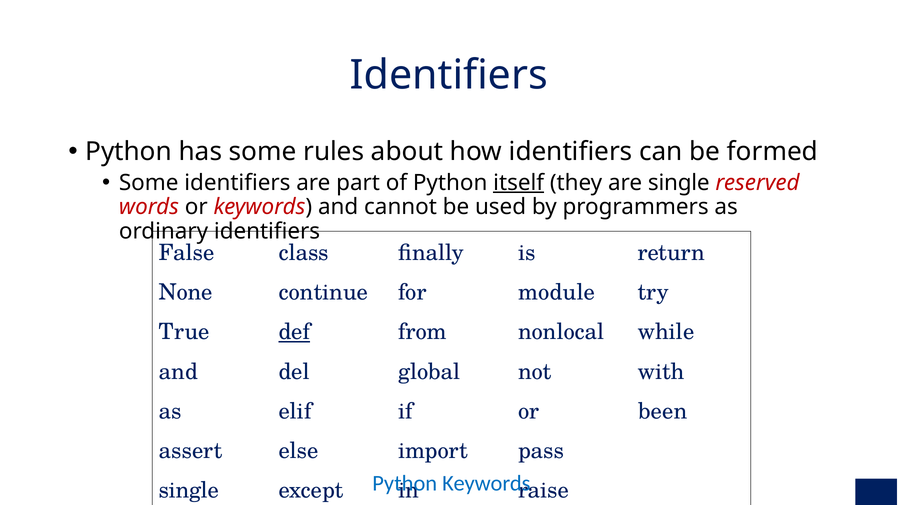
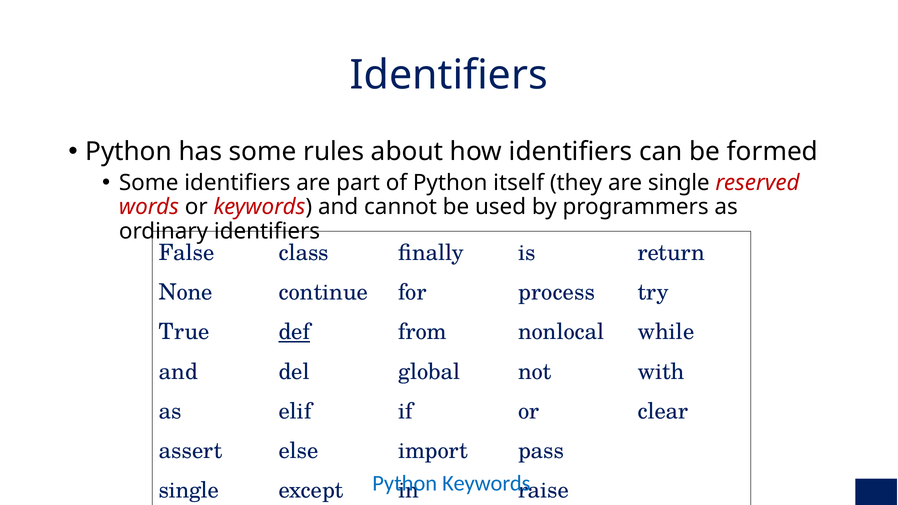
itself underline: present -> none
module: module -> process
been: been -> clear
